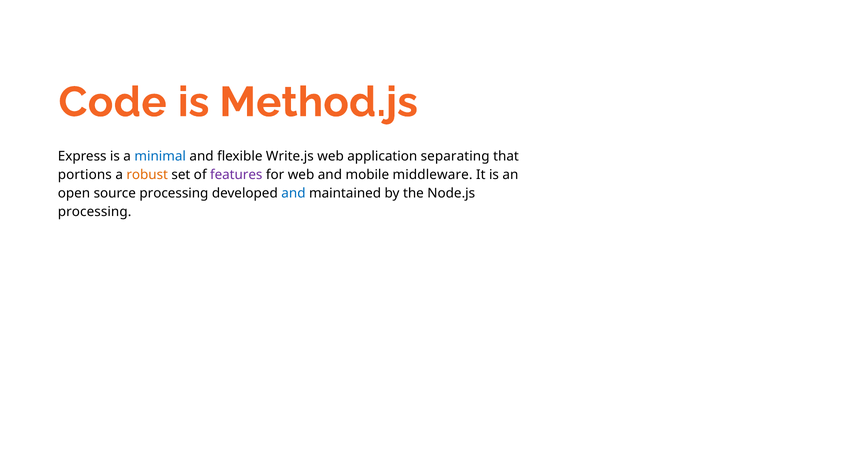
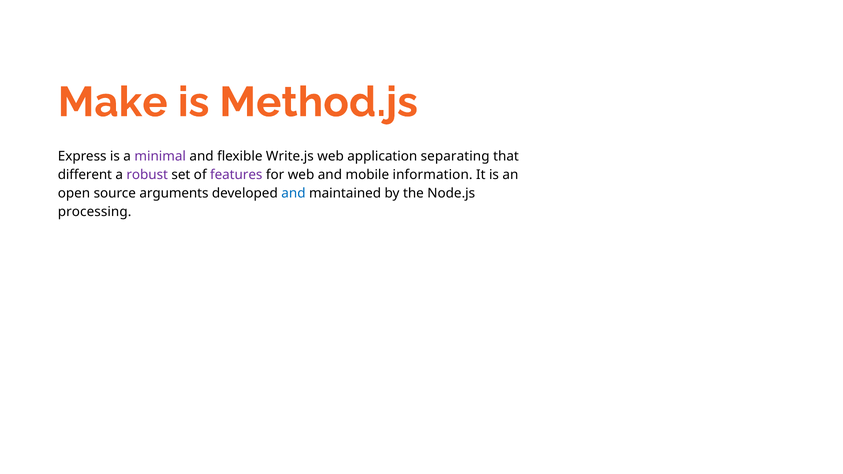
Code: Code -> Make
minimal colour: blue -> purple
portions: portions -> different
robust colour: orange -> purple
middleware: middleware -> information
source processing: processing -> arguments
